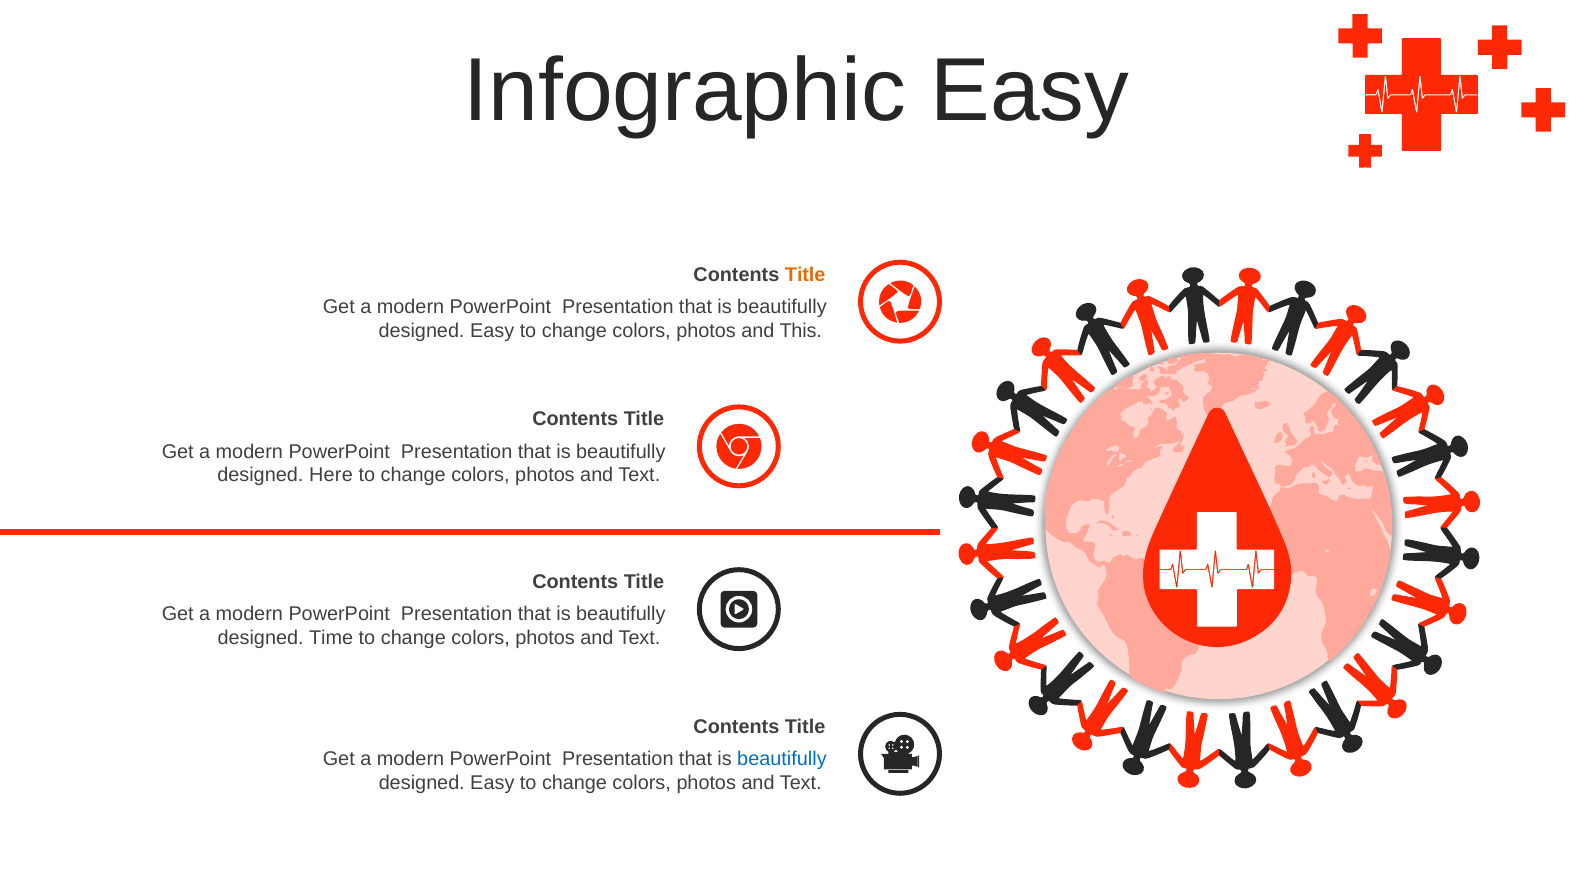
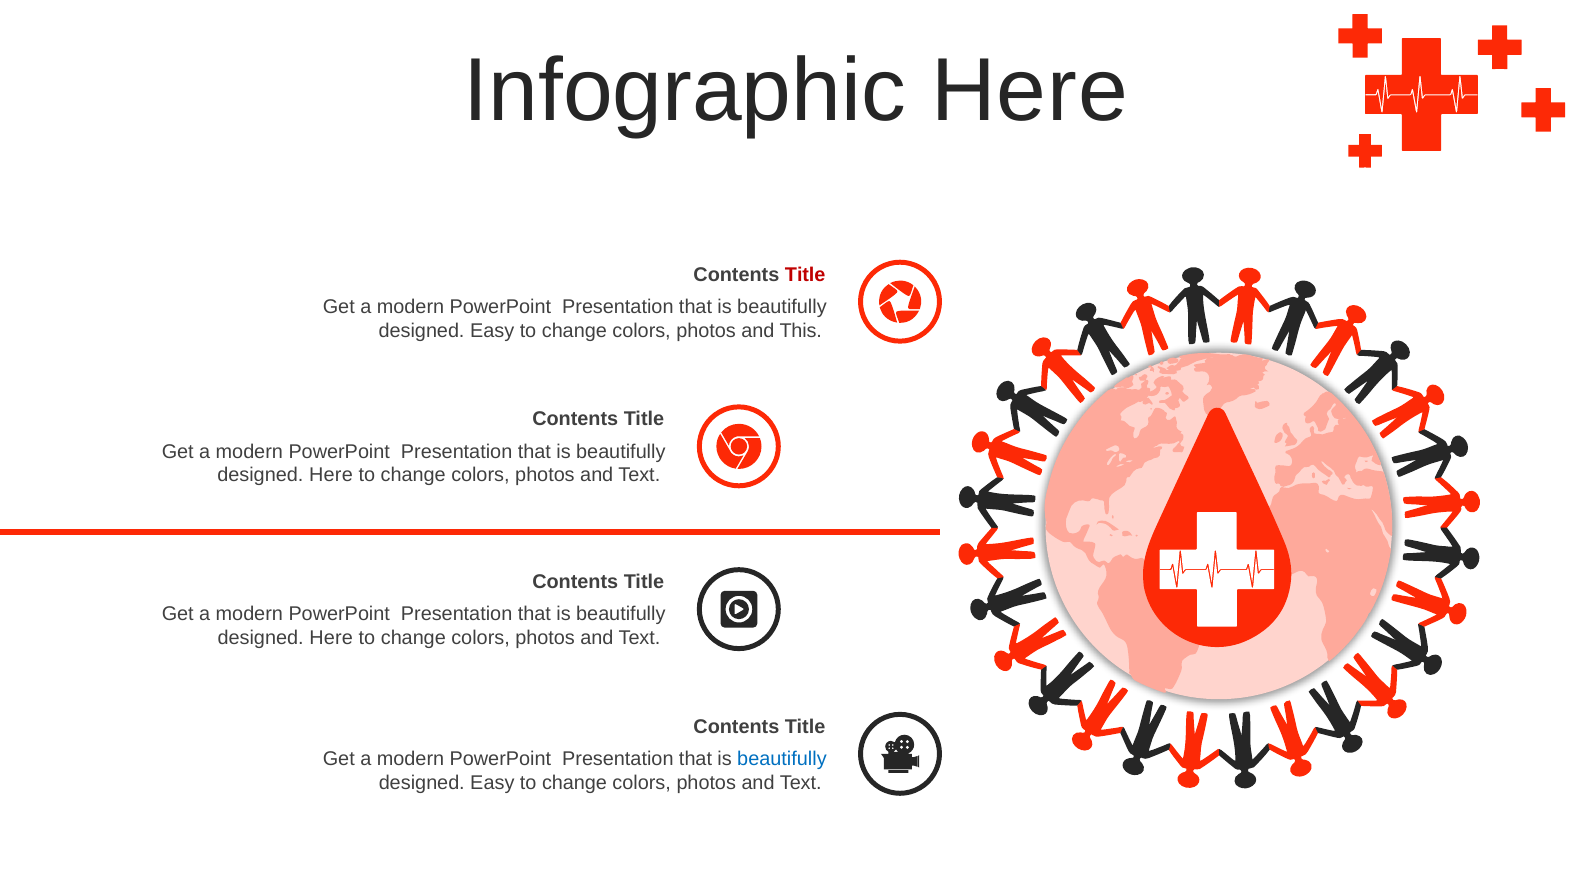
Infographic Easy: Easy -> Here
Title at (805, 275) colour: orange -> red
Time at (331, 638): Time -> Here
